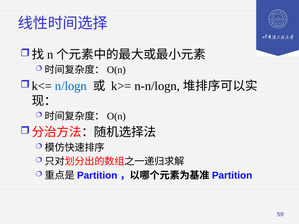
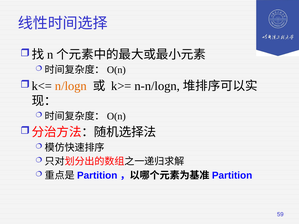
n/logn colour: blue -> orange
